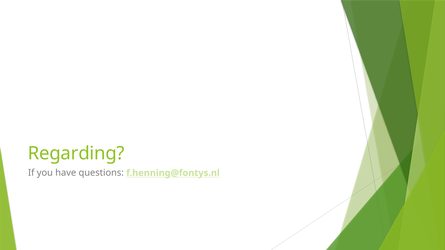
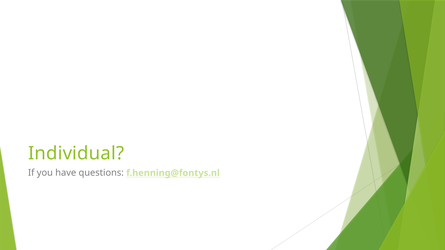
Regarding: Regarding -> Individual
